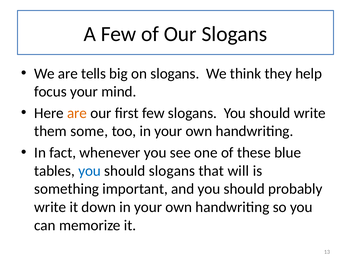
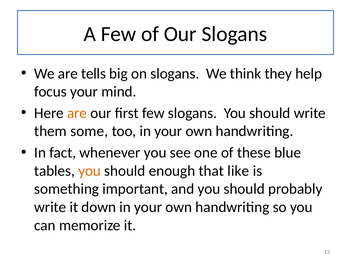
you at (90, 170) colour: blue -> orange
should slogans: slogans -> enough
will: will -> like
